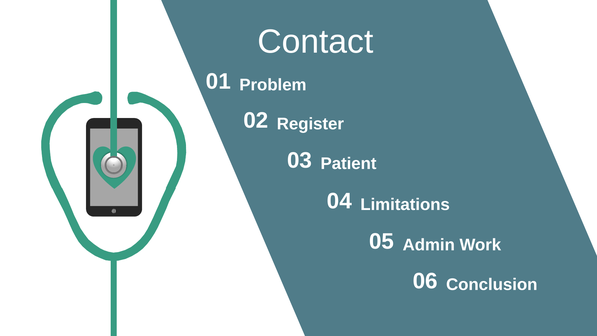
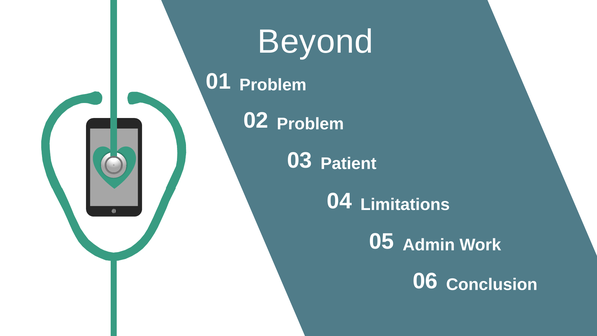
Contact: Contact -> Beyond
Register at (310, 124): Register -> Problem
